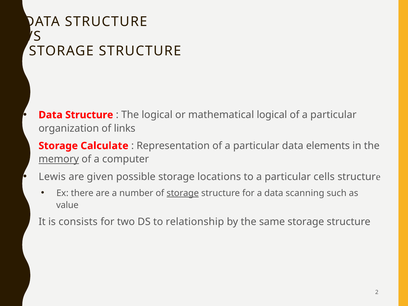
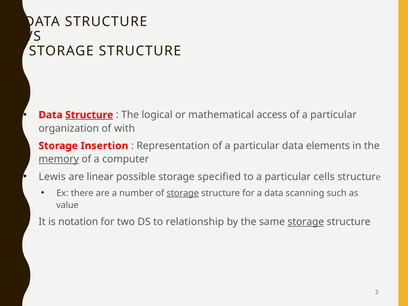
Structure at (89, 115) underline: none -> present
mathematical logical: logical -> access
links: links -> with
Calculate: Calculate -> Insertion
given: given -> linear
locations: locations -> specified
consists: consists -> notation
storage at (306, 222) underline: none -> present
